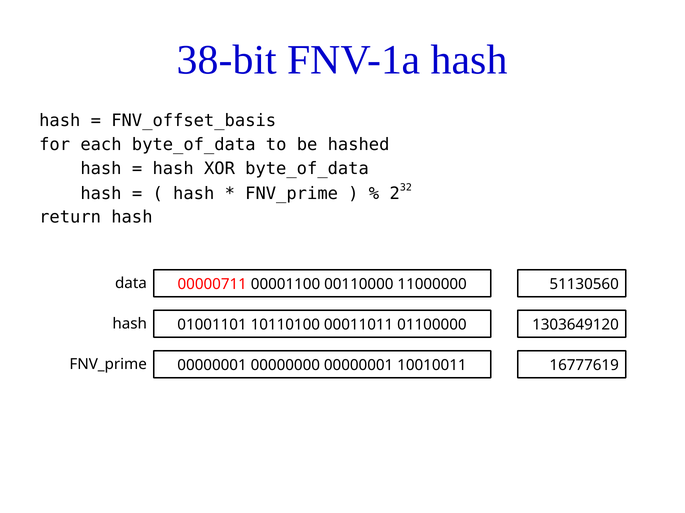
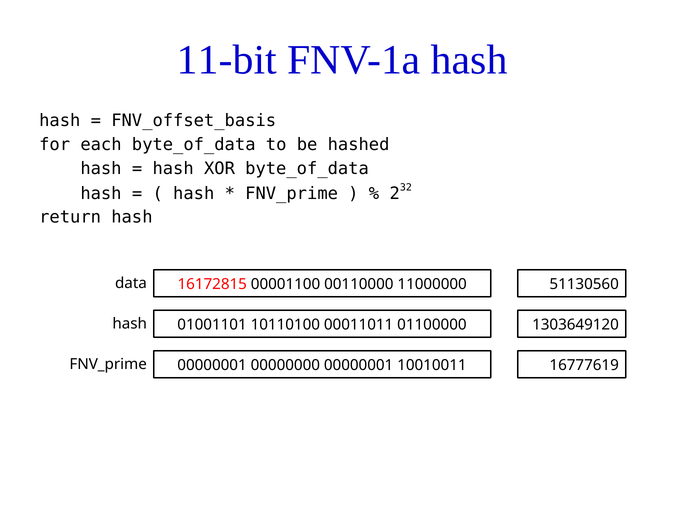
38-bit: 38-bit -> 11-bit
00000711: 00000711 -> 16172815
